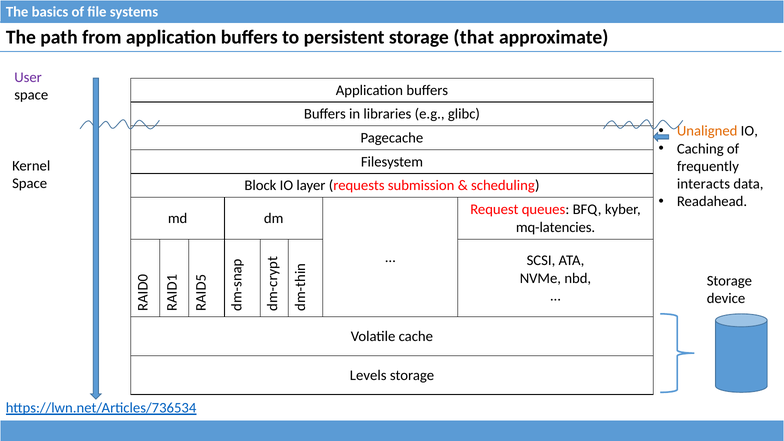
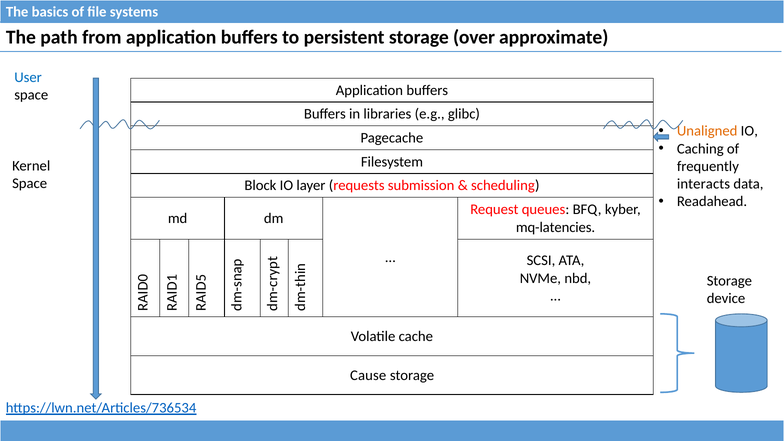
that: that -> over
User colour: purple -> blue
Levels: Levels -> Cause
